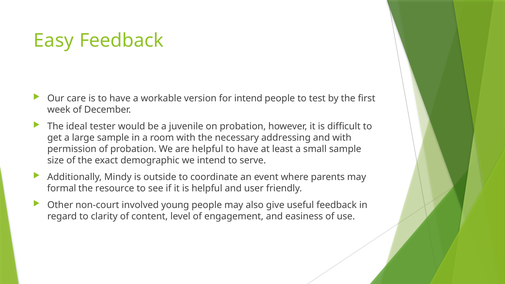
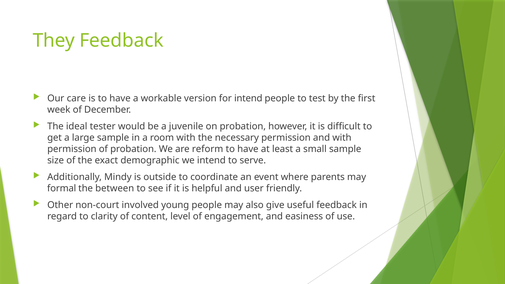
Easy: Easy -> They
necessary addressing: addressing -> permission
are helpful: helpful -> reform
resource: resource -> between
